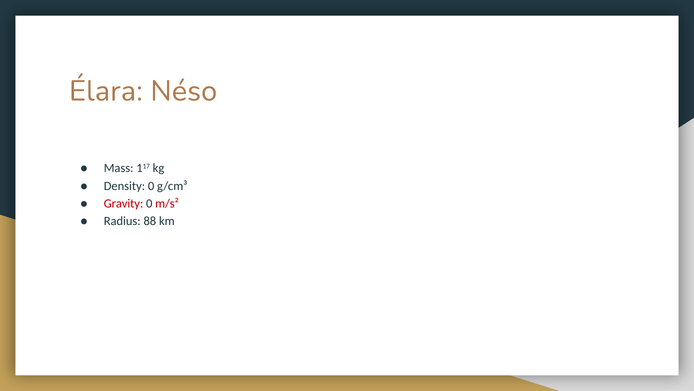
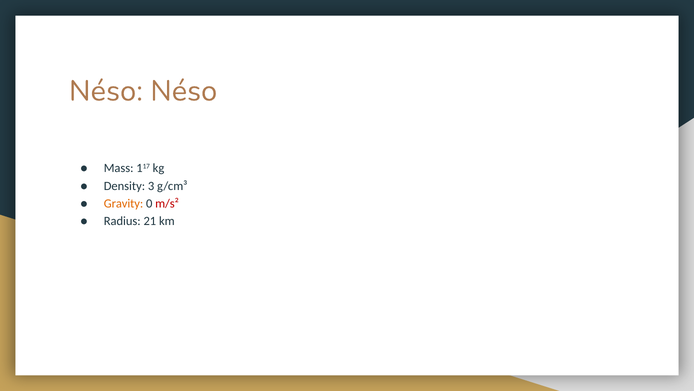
Élara at (106, 91): Élara -> Néso
Density 0: 0 -> 3
Gravity colour: red -> orange
88: 88 -> 21
